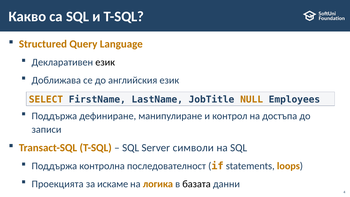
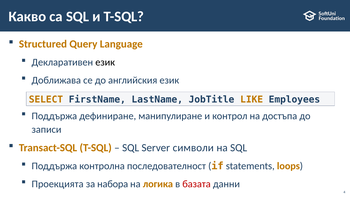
NULL: NULL -> LIKE
искаме: искаме -> набора
базата colour: black -> red
